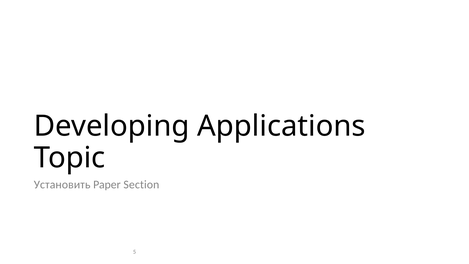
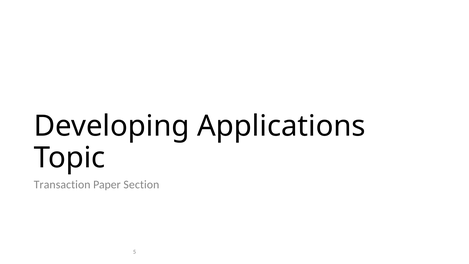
Установить: Установить -> Transaction
